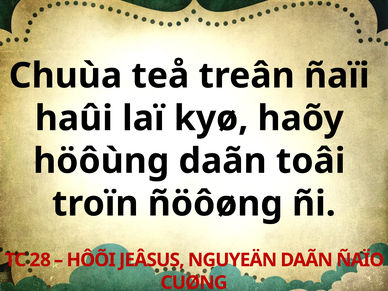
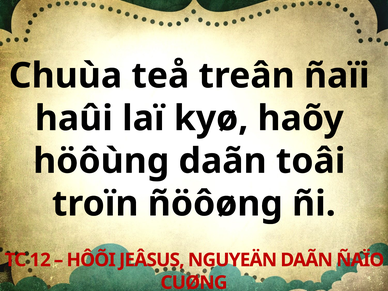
28: 28 -> 12
